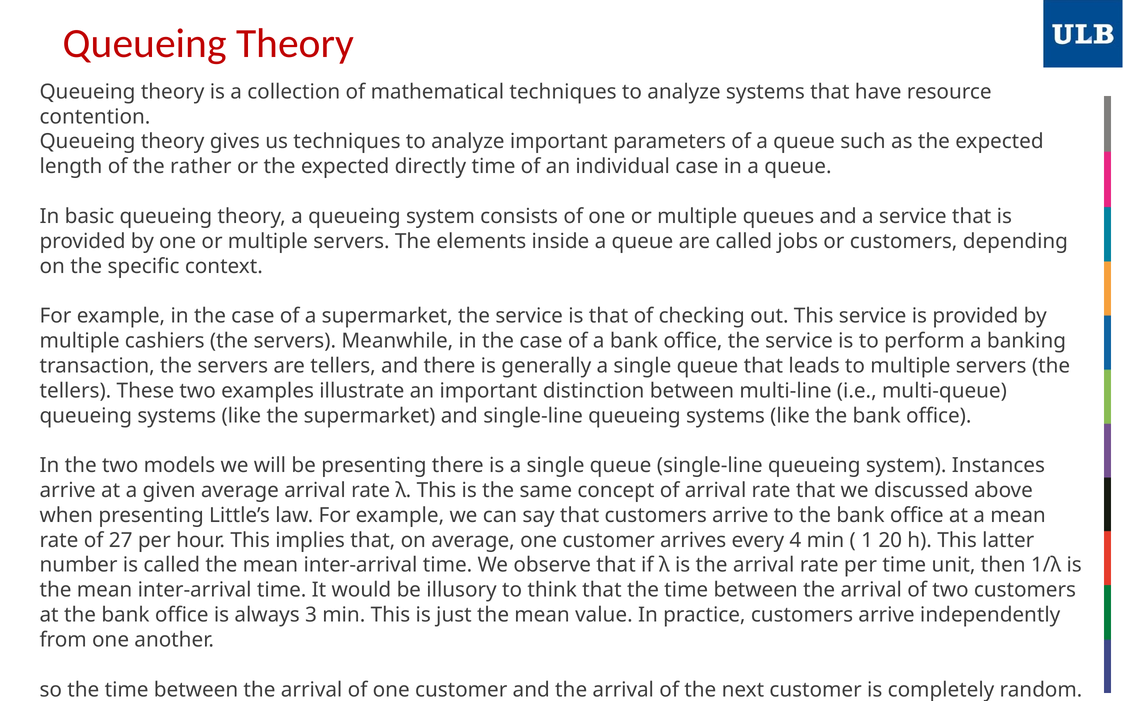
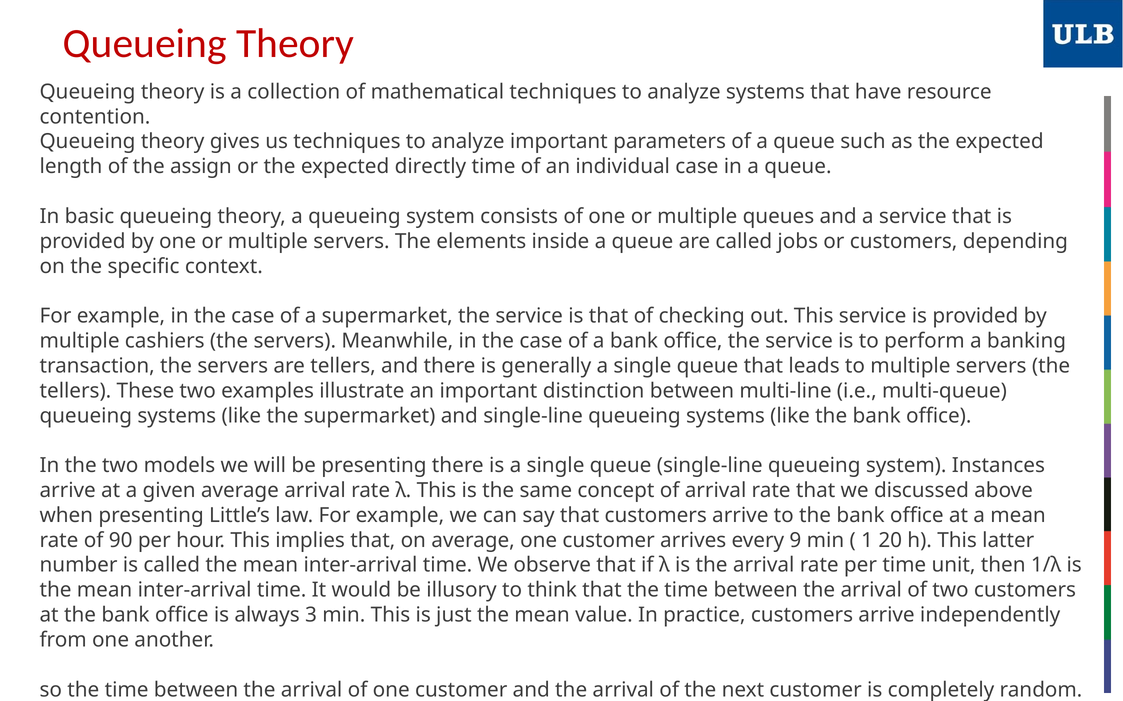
rather: rather -> assign
27: 27 -> 90
4: 4 -> 9
